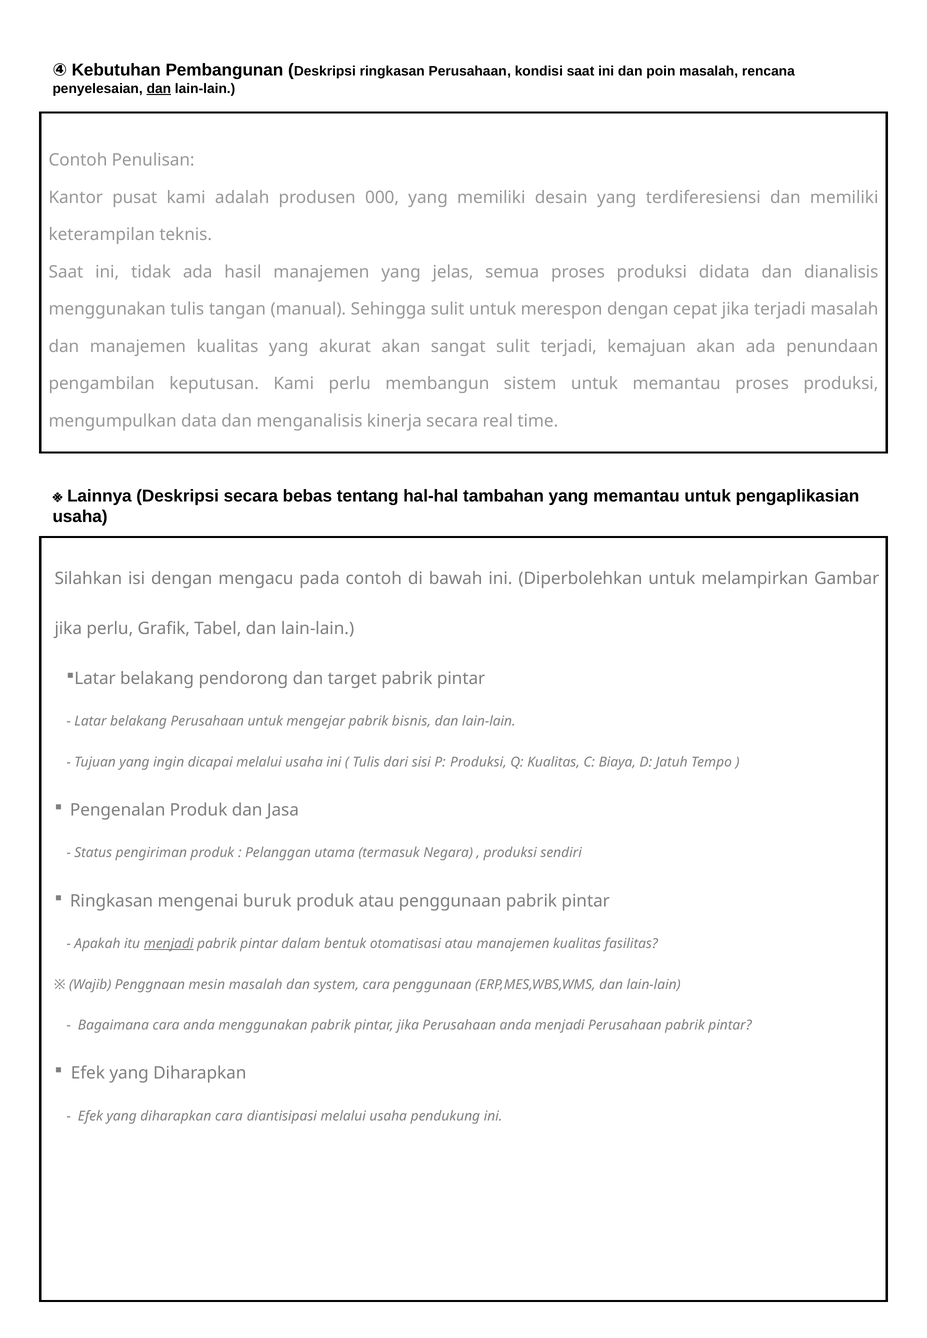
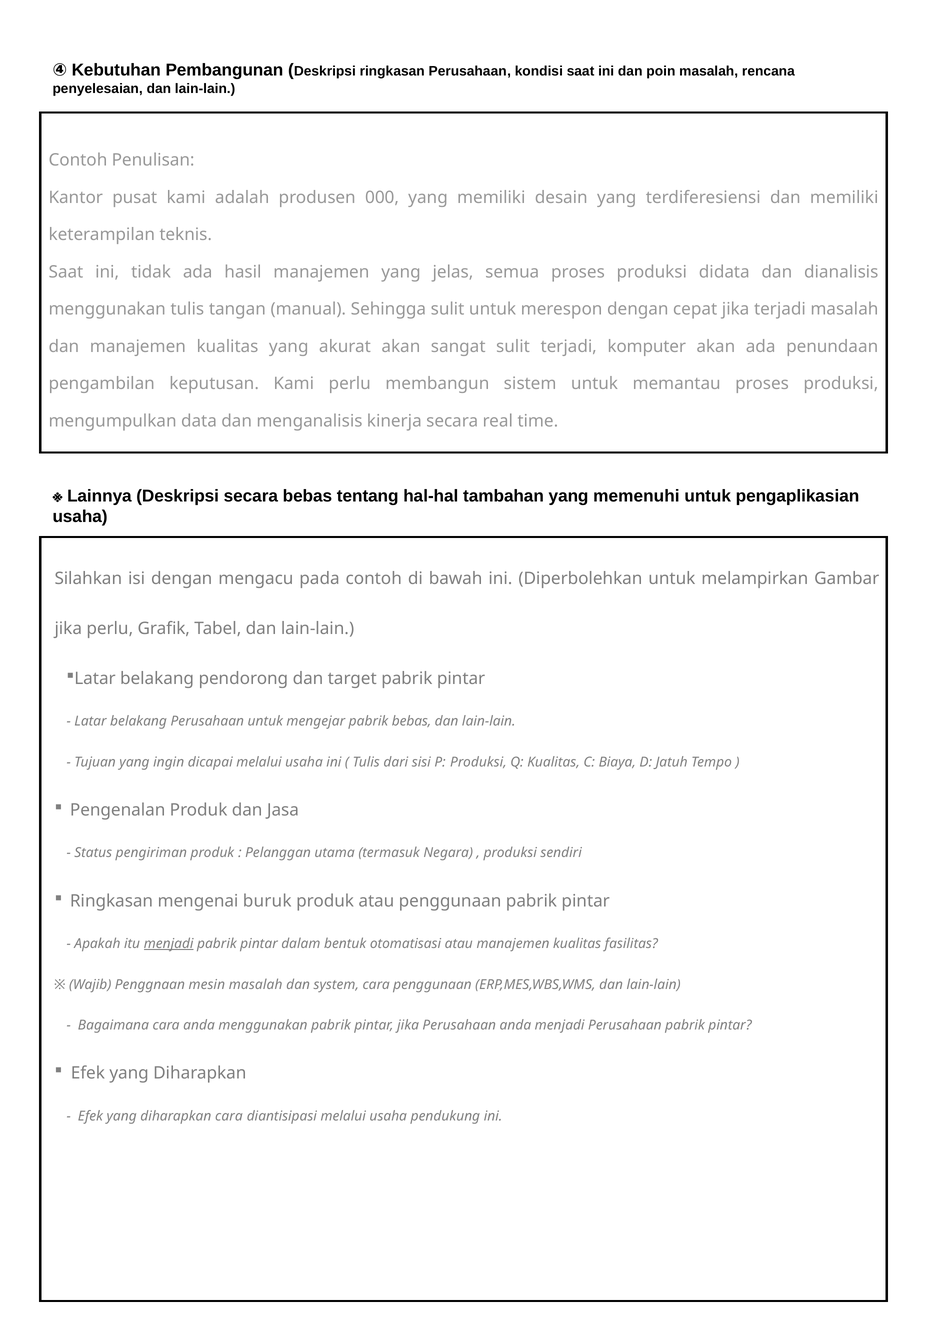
dan at (159, 89) underline: present -> none
kemajuan: kemajuan -> komputer
yang memantau: memantau -> memenuhi
pabrik bisnis: bisnis -> bebas
